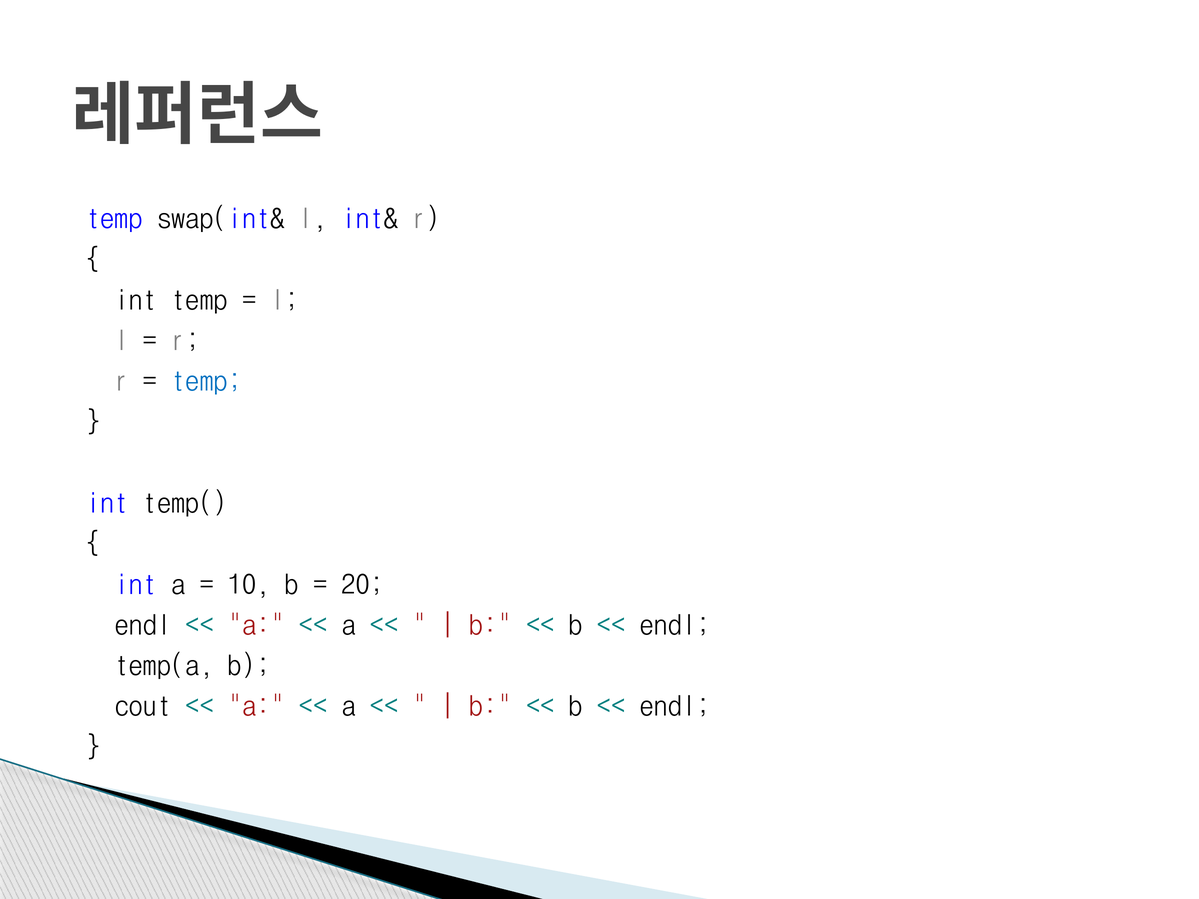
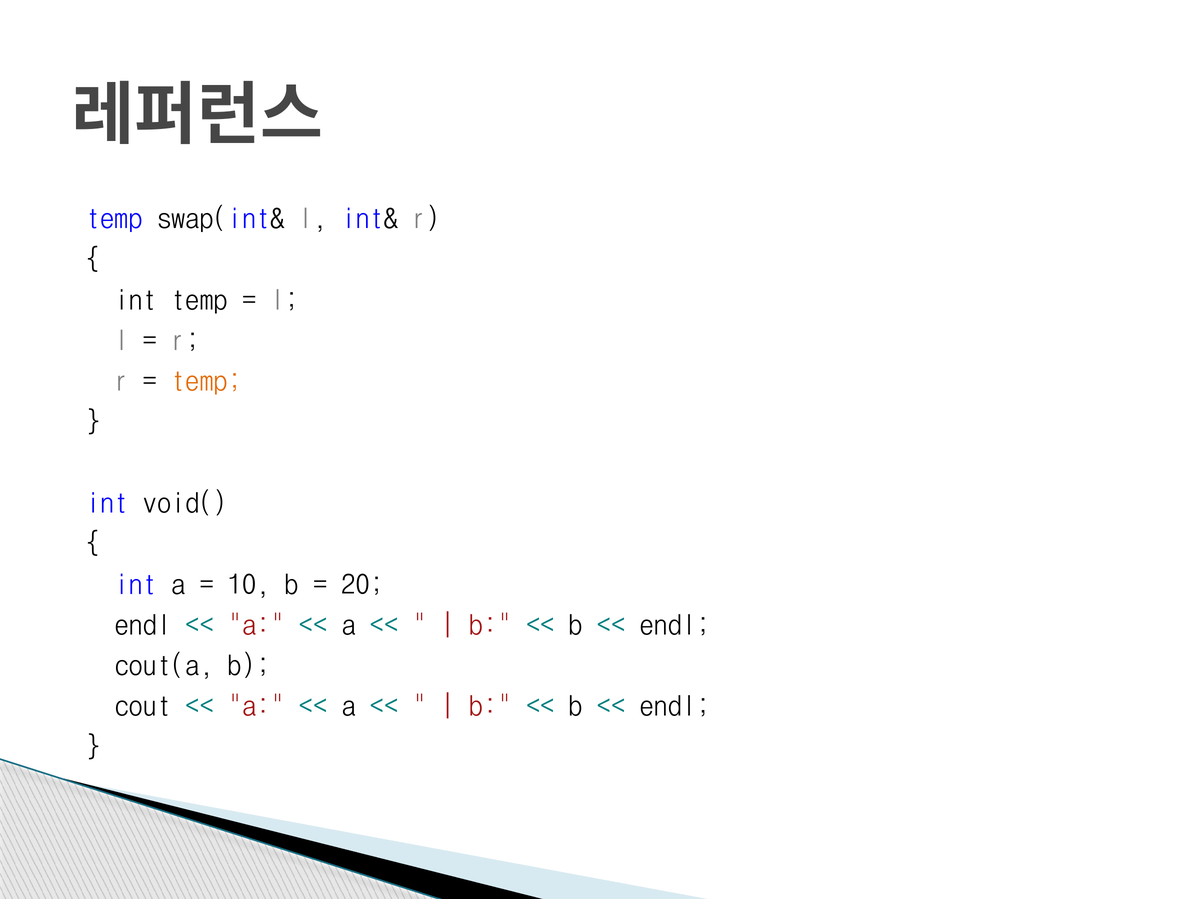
temp at (207, 382) colour: blue -> orange
temp(: temp( -> void(
temp(a: temp(a -> cout(a
